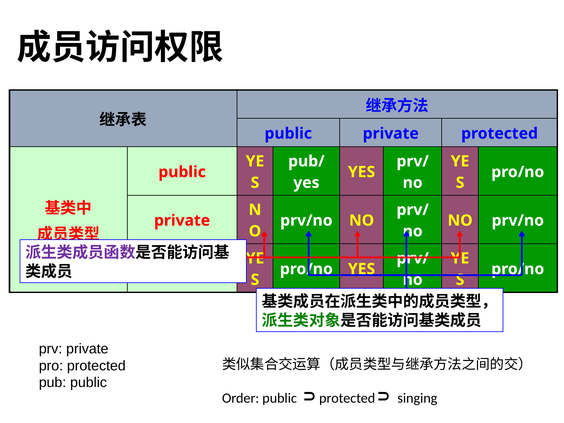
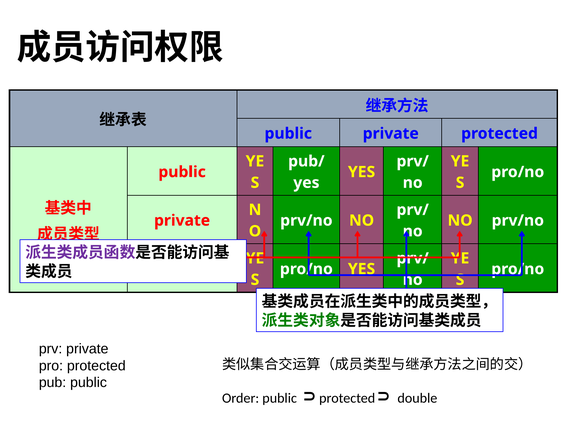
singing: singing -> double
